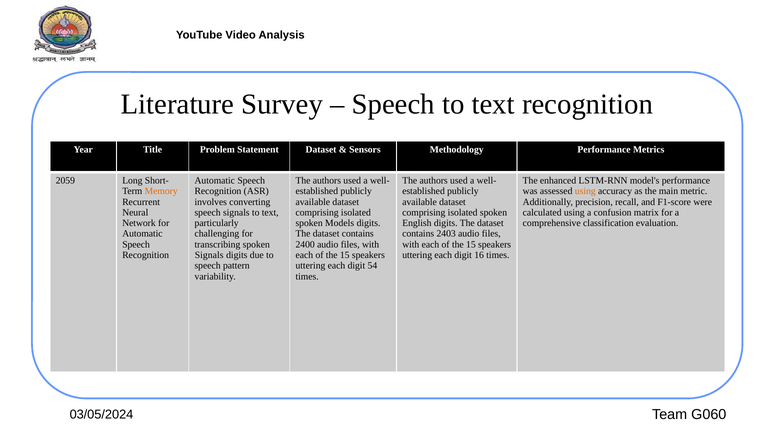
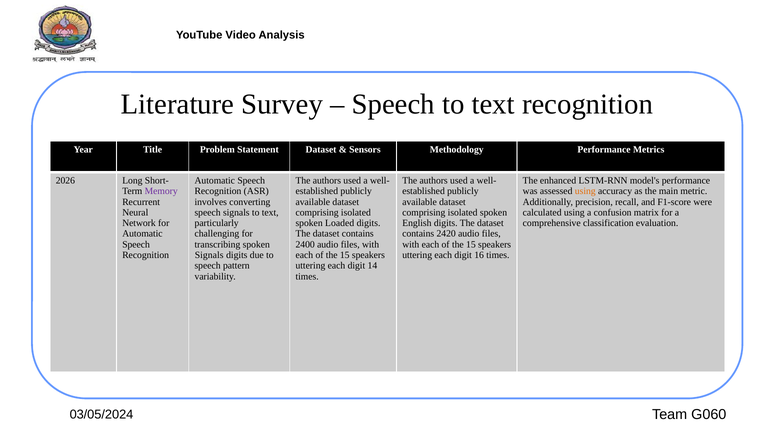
2059: 2059 -> 2026
Memory colour: orange -> purple
Models: Models -> Loaded
2403: 2403 -> 2420
54: 54 -> 14
